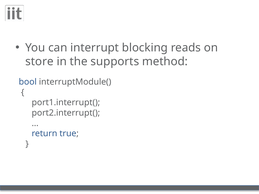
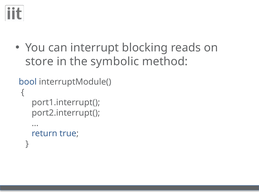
supports: supports -> symbolic
